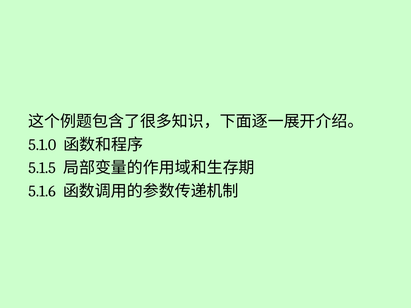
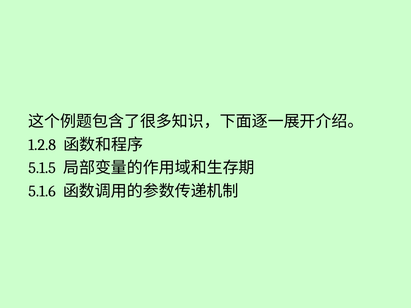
5.1.0: 5.1.0 -> 1.2.8
